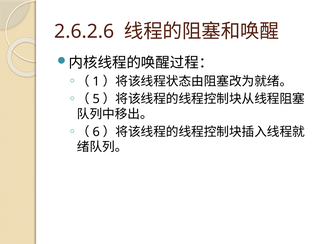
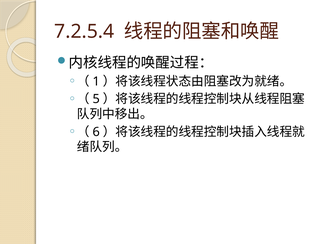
2.6.2.6: 2.6.2.6 -> 7.2.5.4
